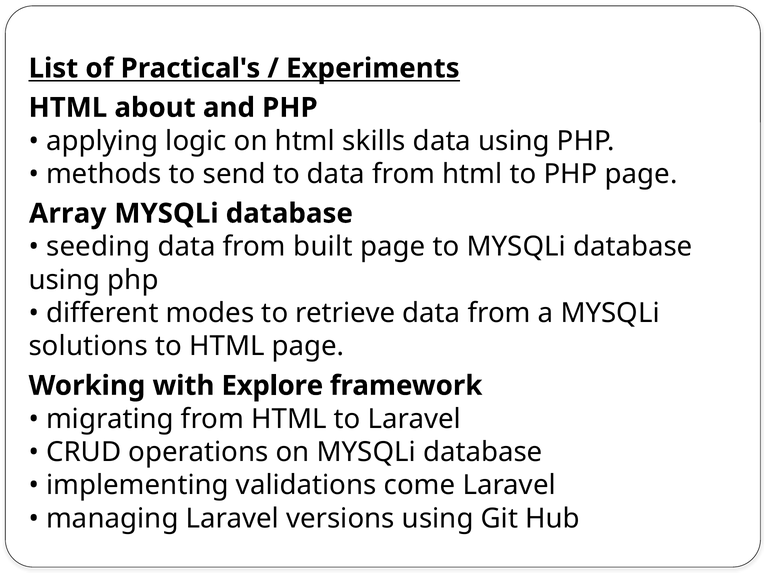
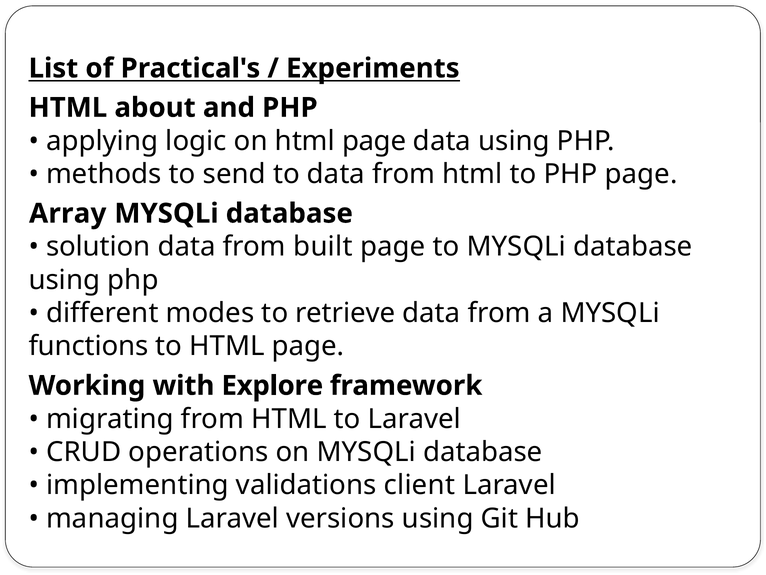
on html skills: skills -> page
seeding: seeding -> solution
solutions: solutions -> functions
come: come -> client
